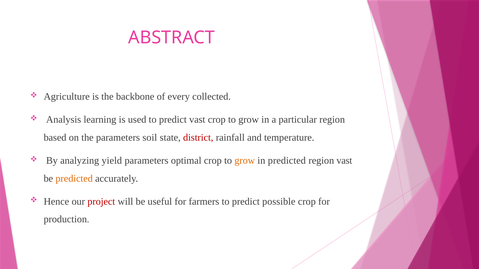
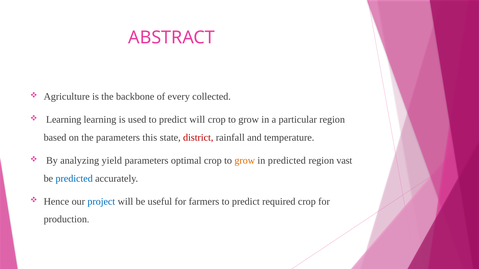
Analysis at (64, 120): Analysis -> Learning
predict vast: vast -> will
soil: soil -> this
predicted at (74, 179) colour: orange -> blue
project colour: red -> blue
possible: possible -> required
